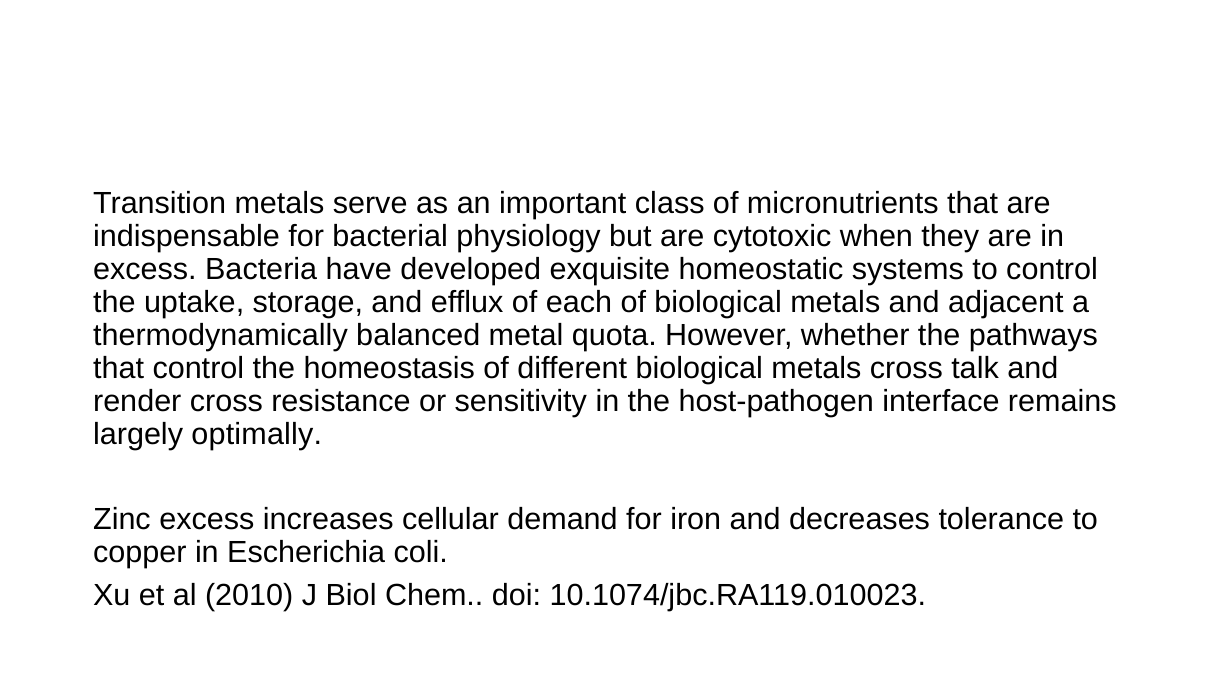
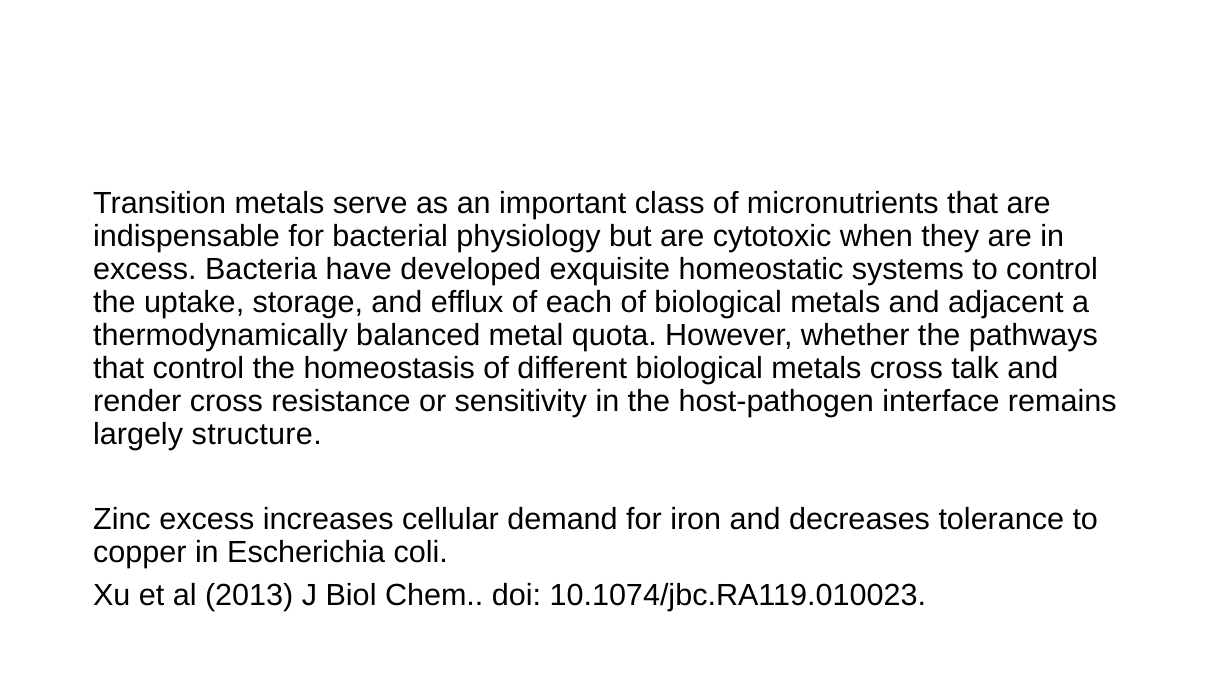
optimally: optimally -> structure
2010: 2010 -> 2013
